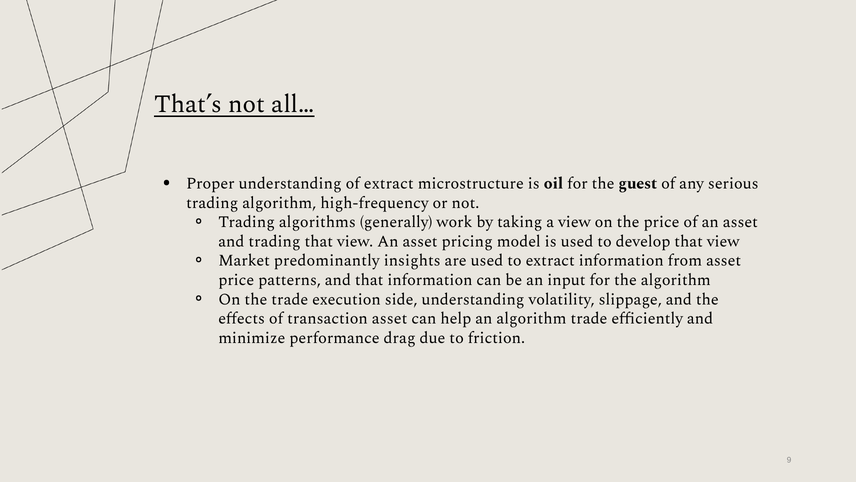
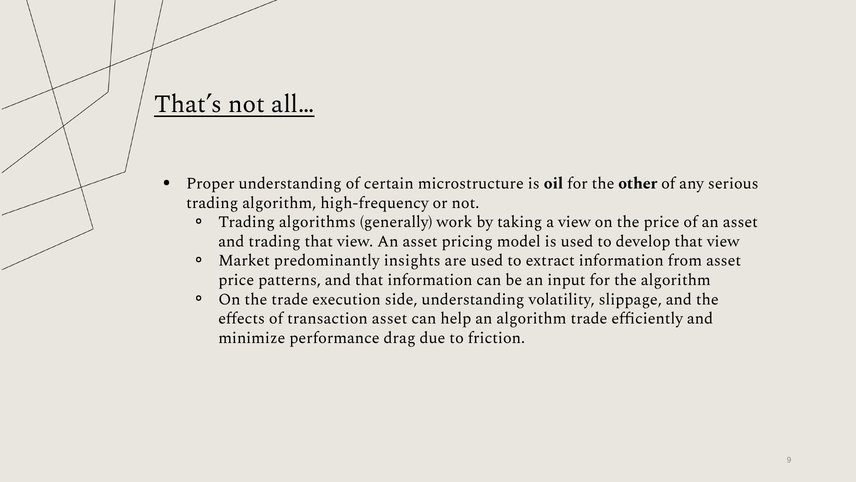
of extract: extract -> certain
guest: guest -> other
